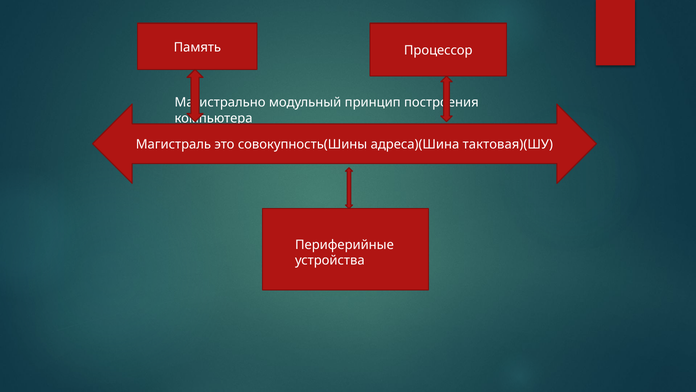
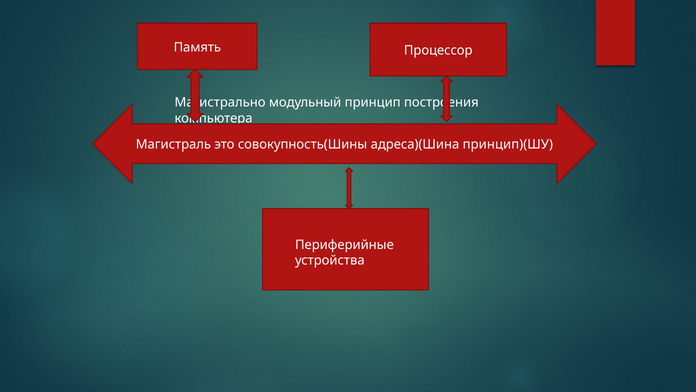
тактовая)(ШУ: тактовая)(ШУ -> принцип)(ШУ
